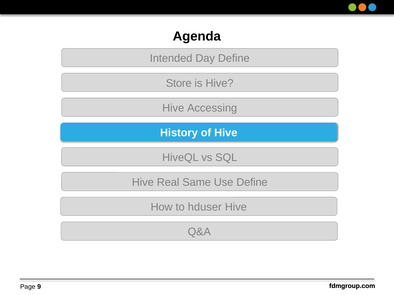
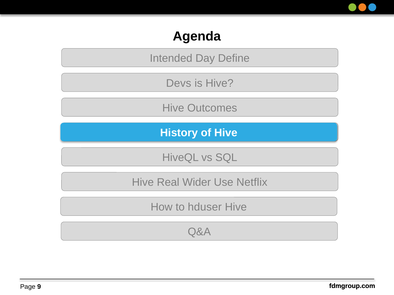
Store: Store -> Devs
Accessing: Accessing -> Outcomes
Same: Same -> Wider
Use Define: Define -> Netflix
